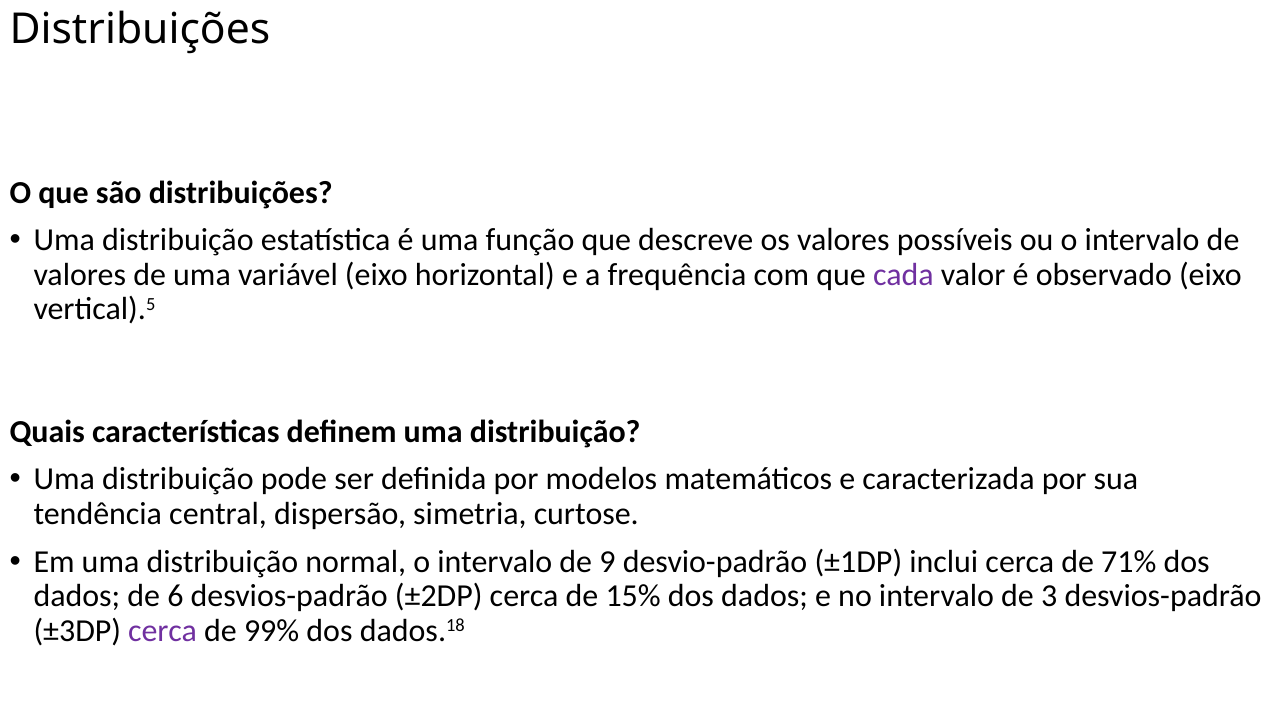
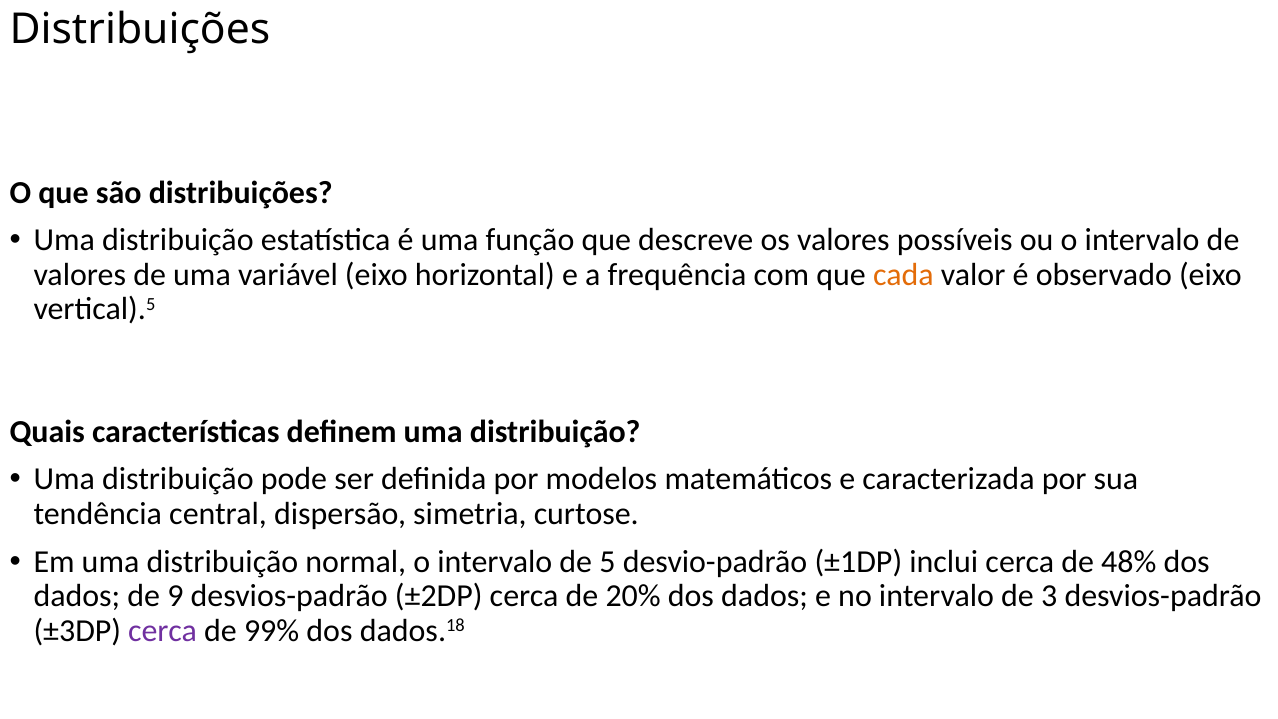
cada colour: purple -> orange
9: 9 -> 5
71%: 71% -> 48%
6: 6 -> 9
15%: 15% -> 20%
